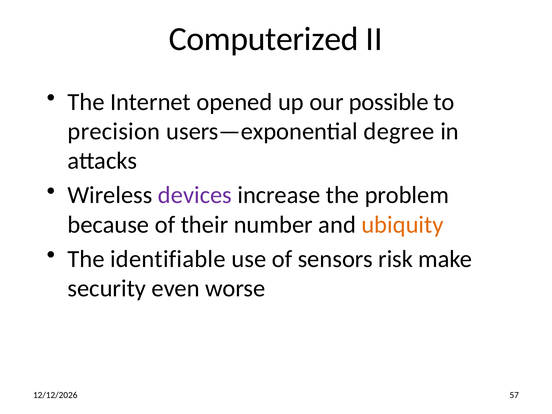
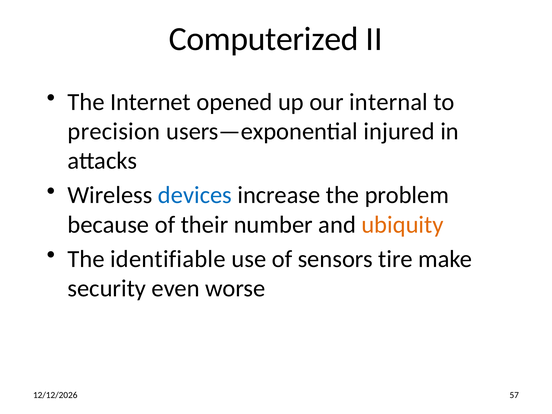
possible: possible -> internal
degree: degree -> injured
devices colour: purple -> blue
risk: risk -> tire
